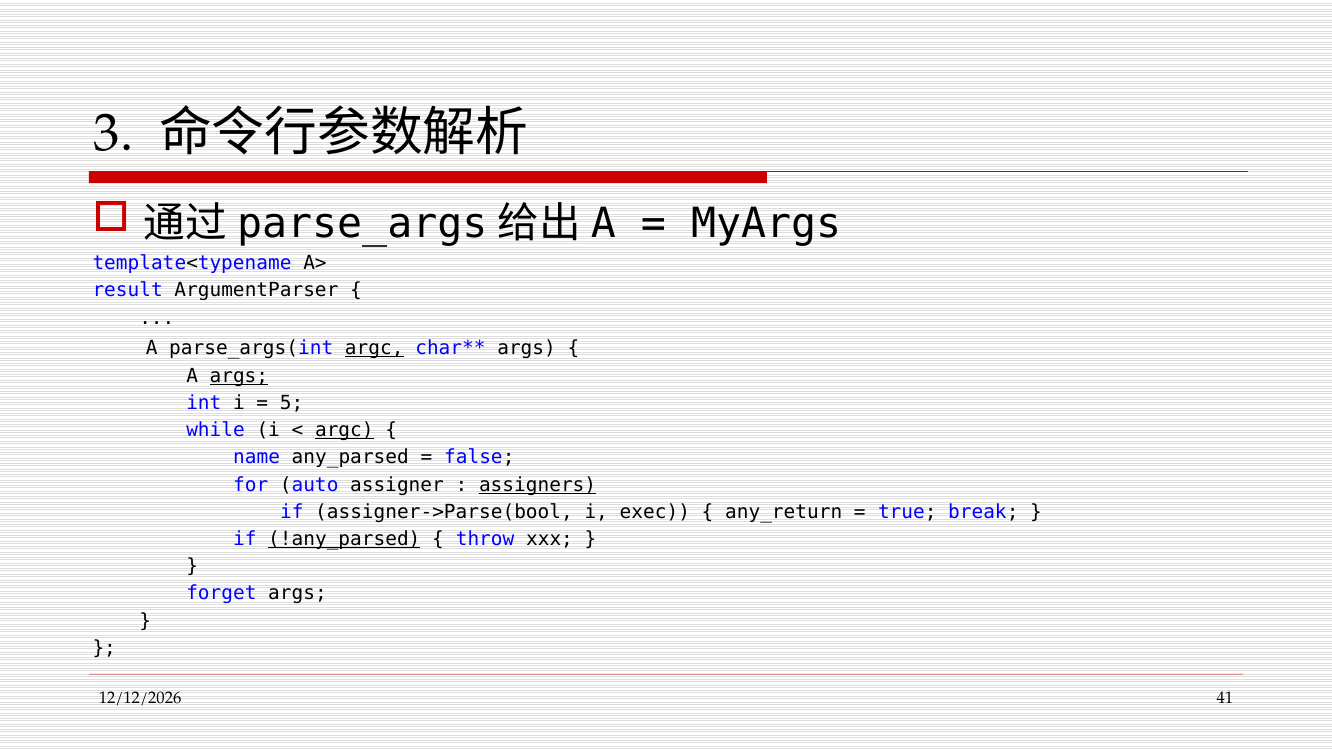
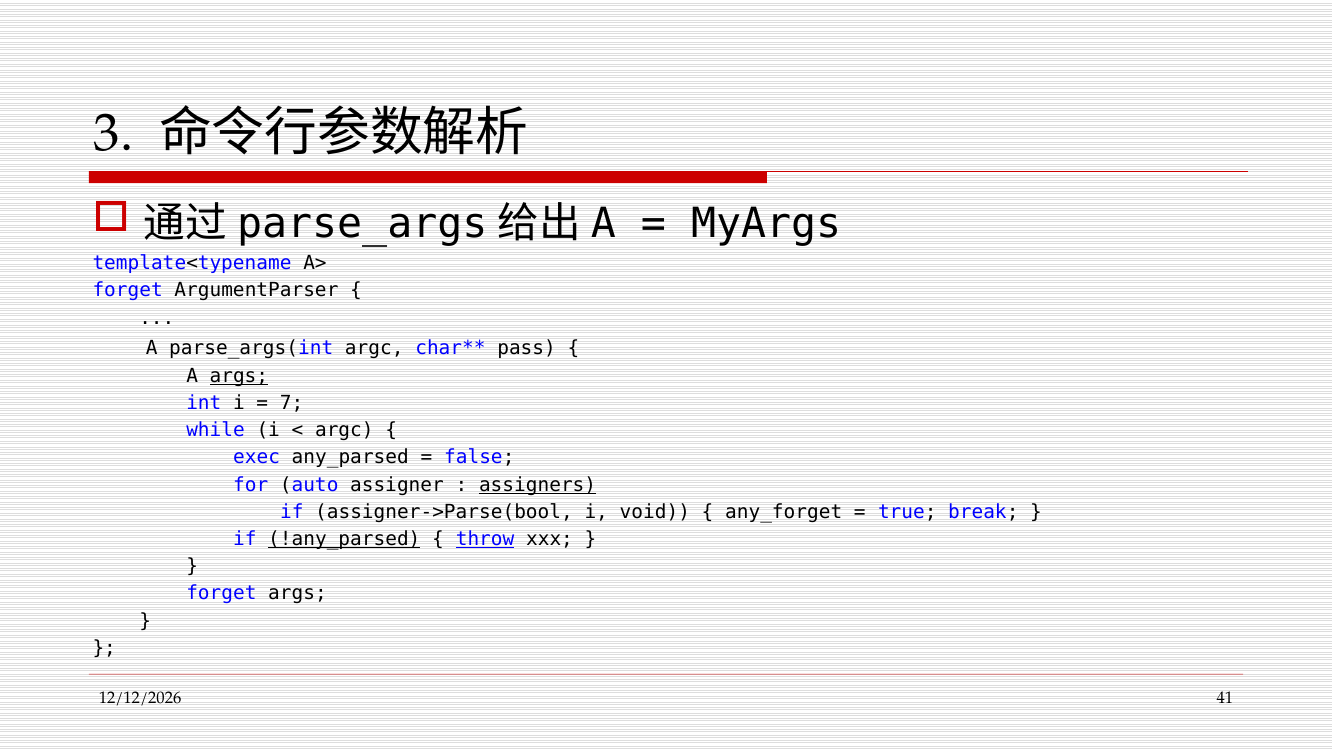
result at (128, 291): result -> forget
argc at (374, 348) underline: present -> none
args at (527, 348): args -> pass
5: 5 -> 7
argc at (344, 430) underline: present -> none
name: name -> exec
exec: exec -> void
any_return: any_return -> any_forget
throw underline: none -> present
